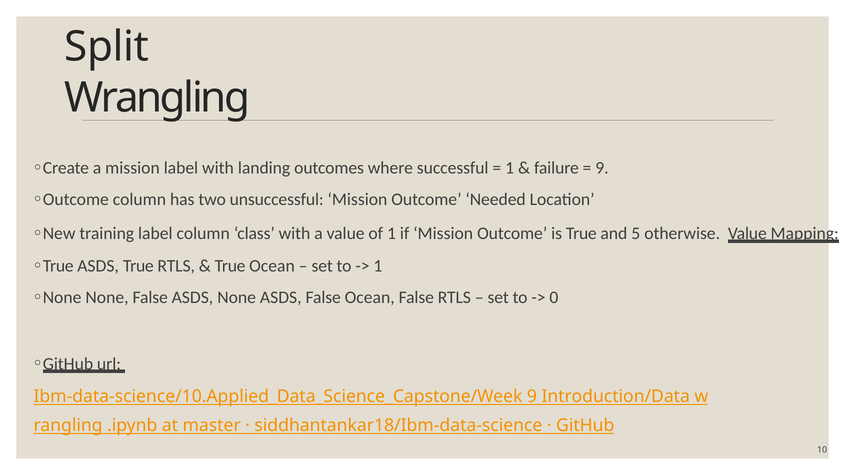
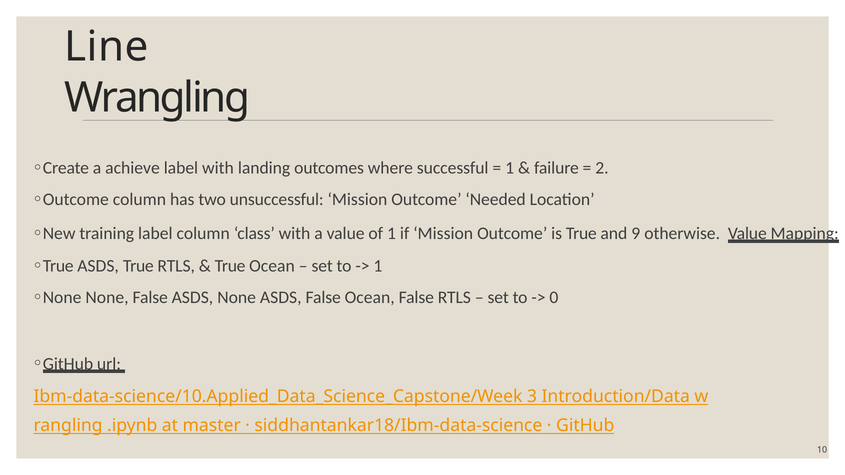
Split: Split -> Line
a mission: mission -> achieve
9 at (602, 168): 9 -> 2
5: 5 -> 9
Ibm-data-science/10.Applied_Data_Science_Capstone/Week 9: 9 -> 3
